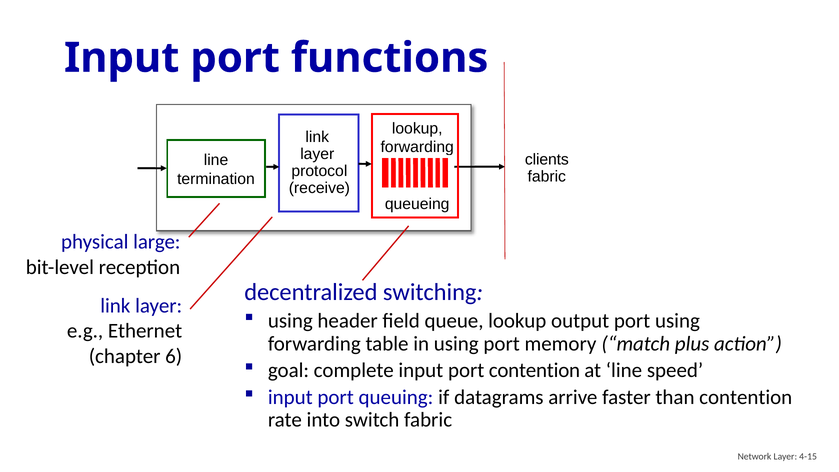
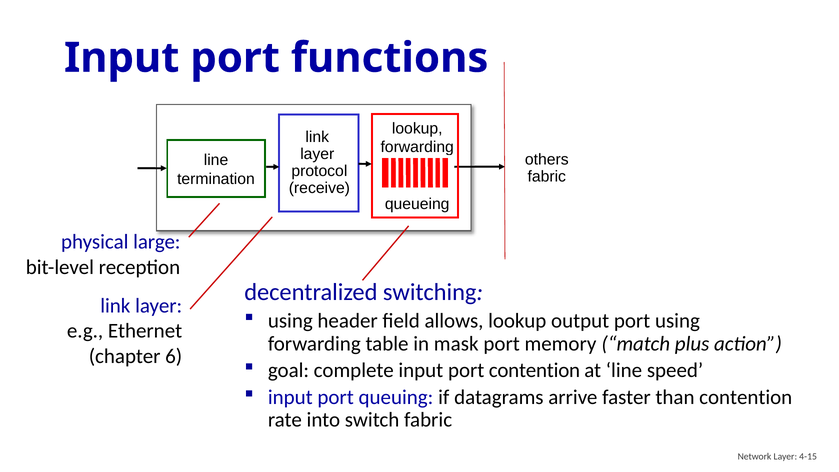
clients: clients -> others
queue: queue -> allows
in using: using -> mask
